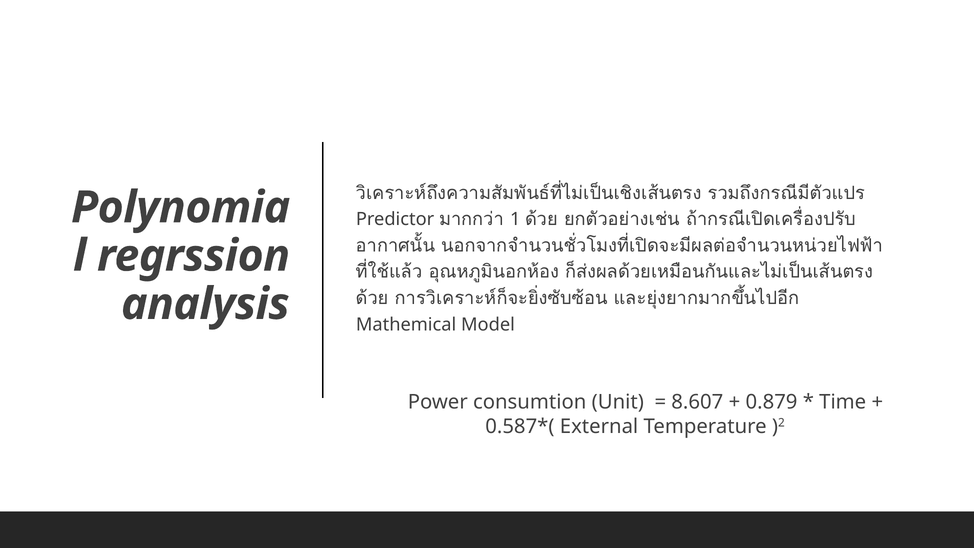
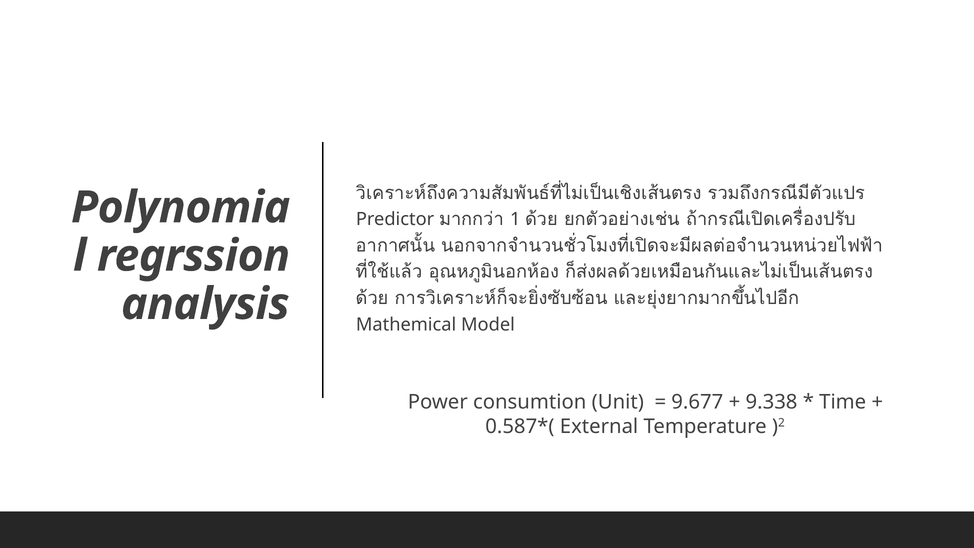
8.607: 8.607 -> 9.677
0.879: 0.879 -> 9.338
